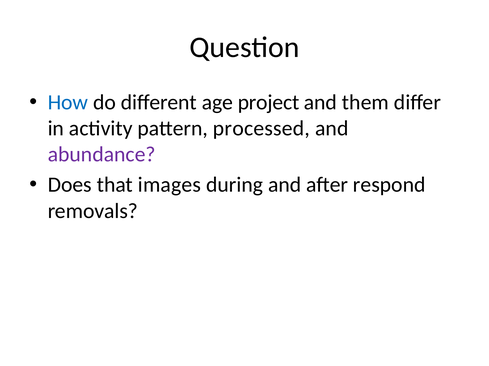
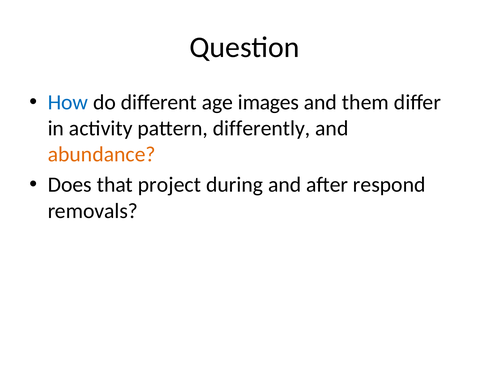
project: project -> images
processed: processed -> differently
abundance colour: purple -> orange
images: images -> project
